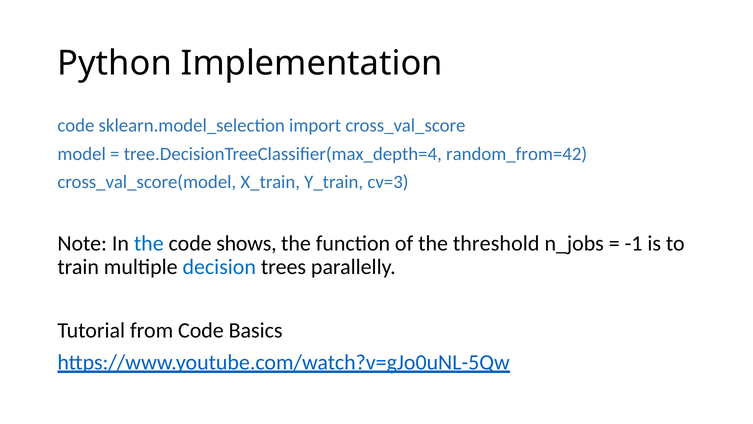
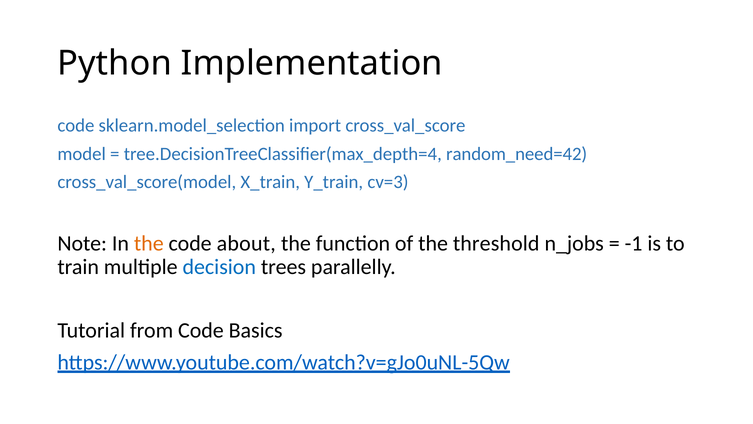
random_from=42: random_from=42 -> random_need=42
the at (149, 243) colour: blue -> orange
shows: shows -> about
